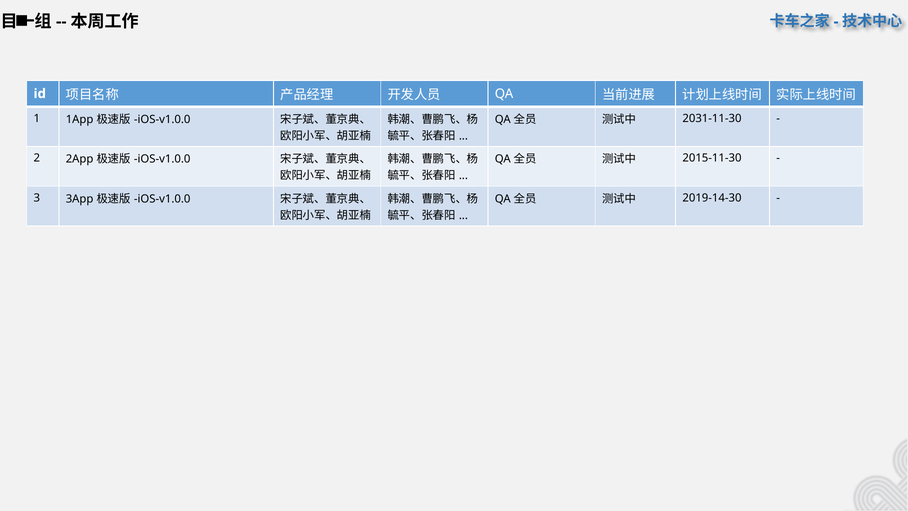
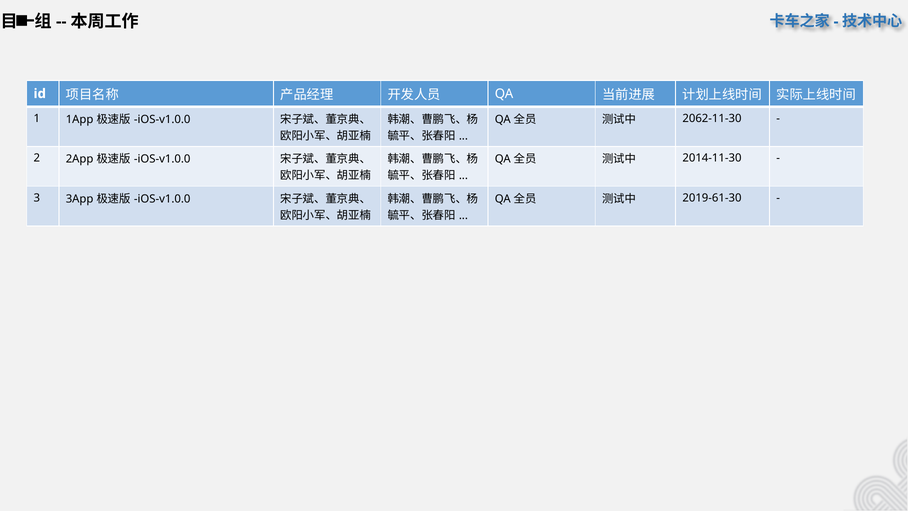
2031-11-30: 2031-11-30 -> 2062-11-30
2015-11-30: 2015-11-30 -> 2014-11-30
2019-14-30: 2019-14-30 -> 2019-61-30
